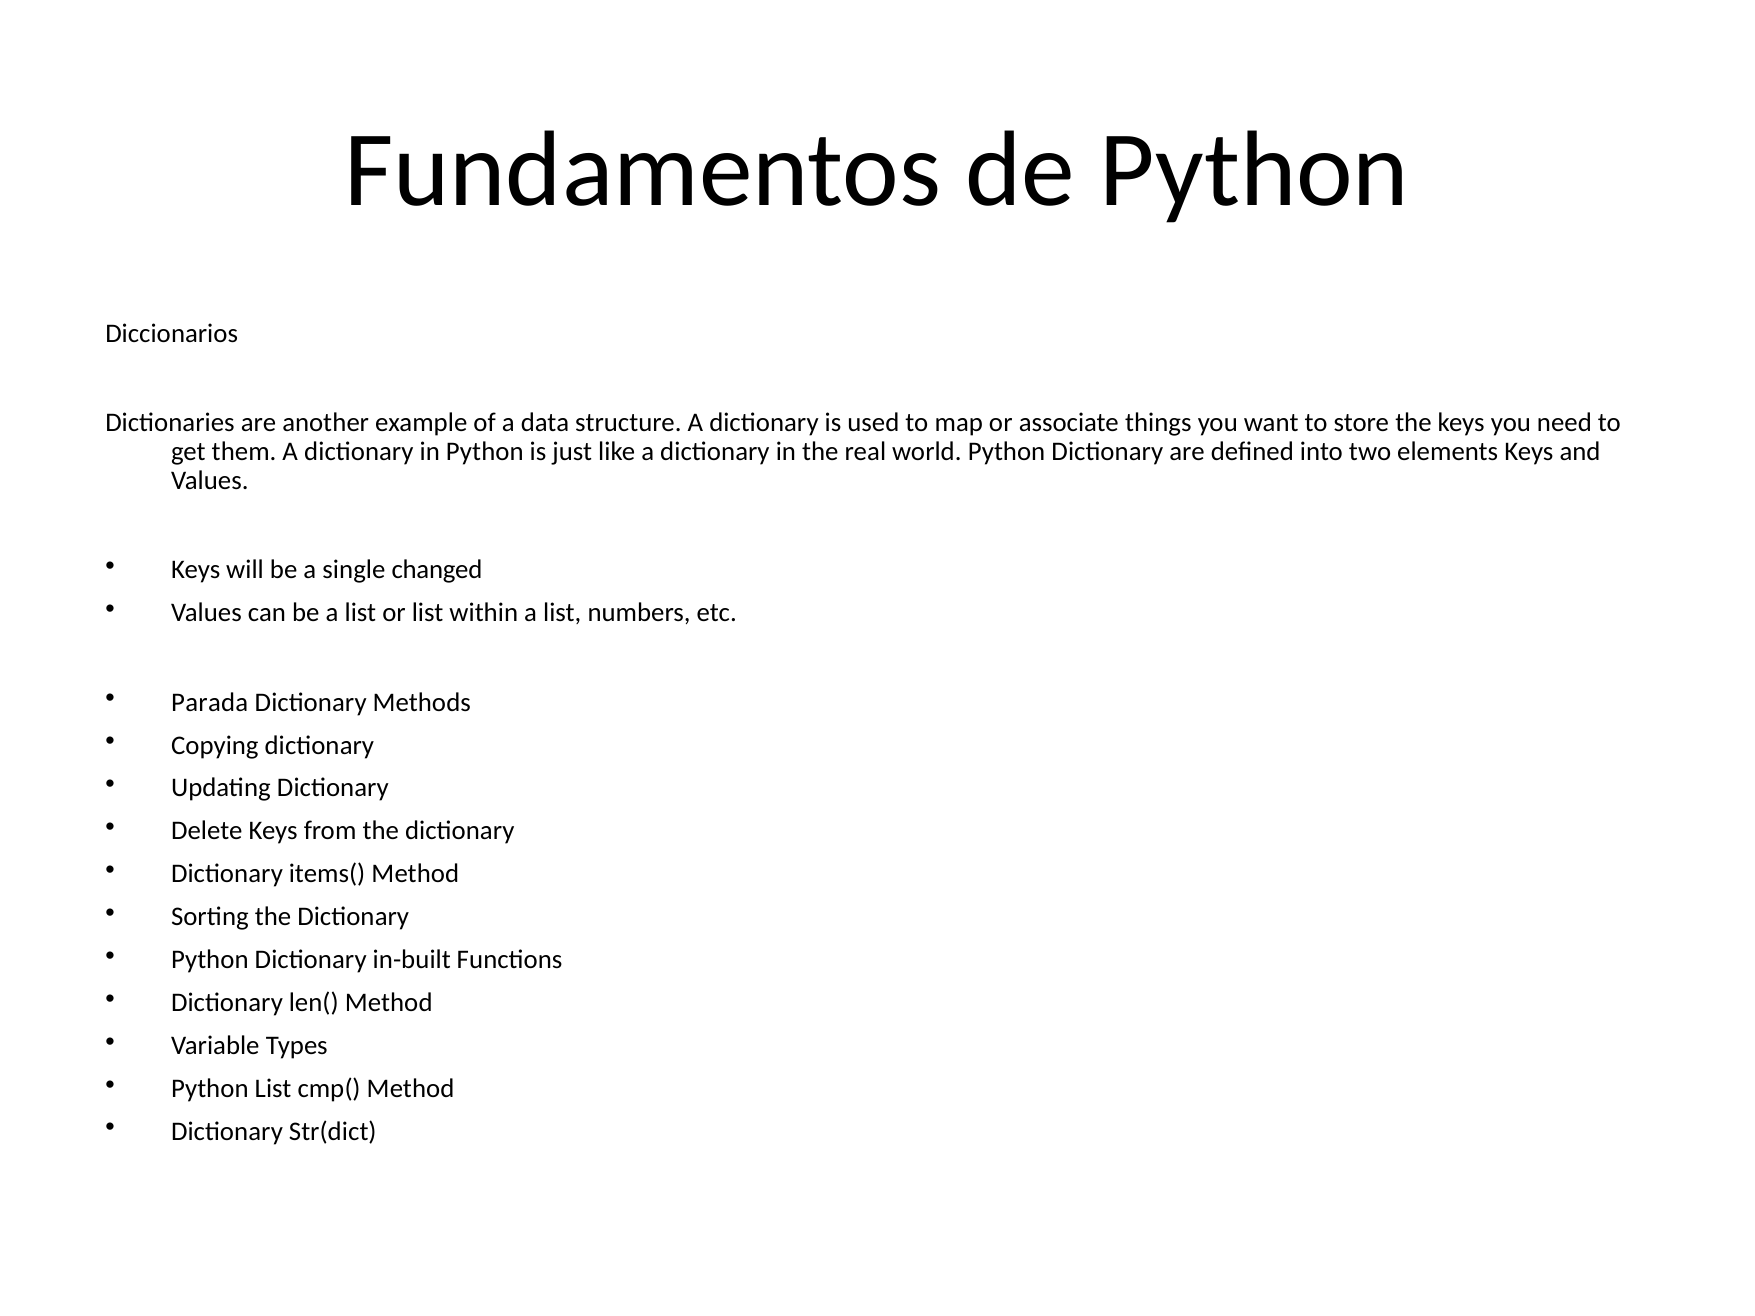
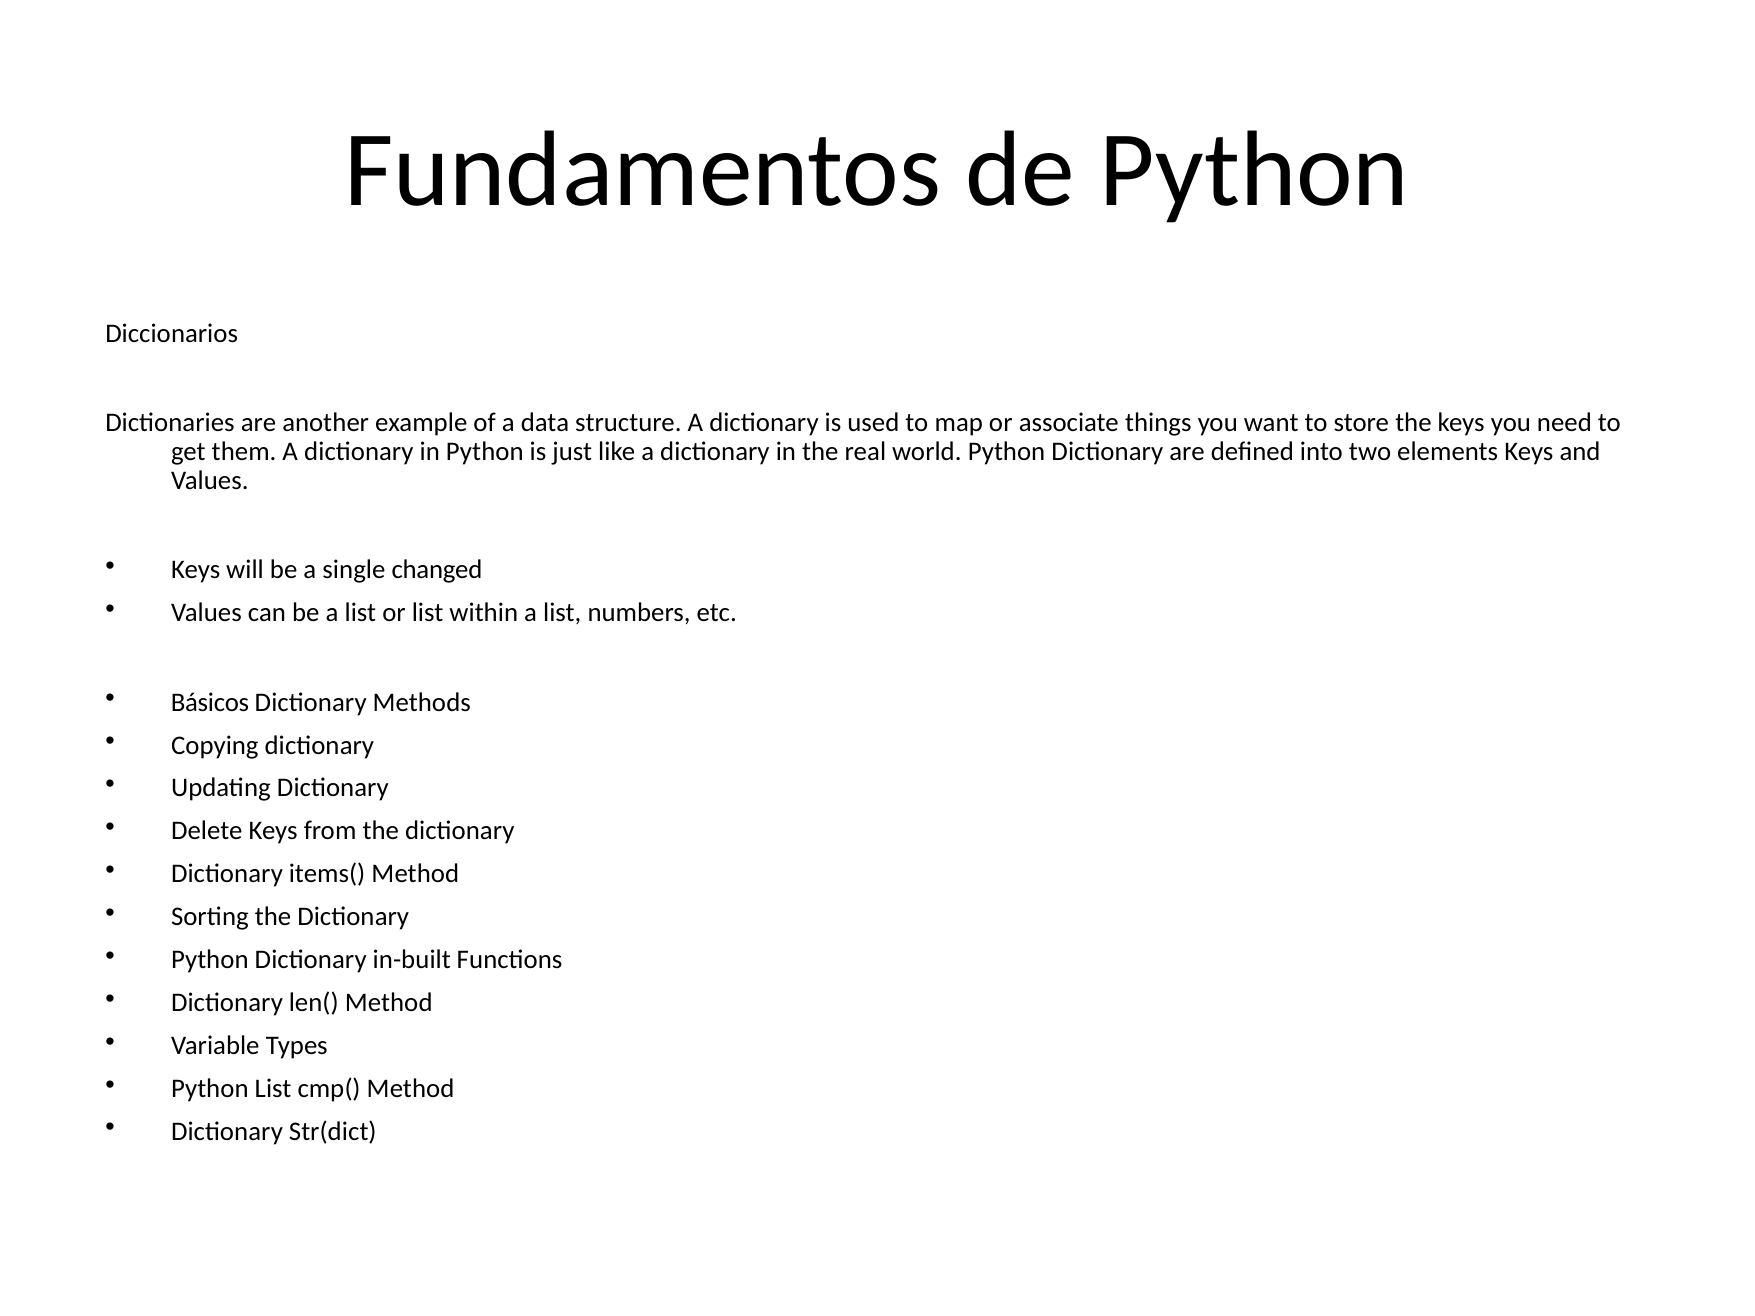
Parada: Parada -> Básicos
